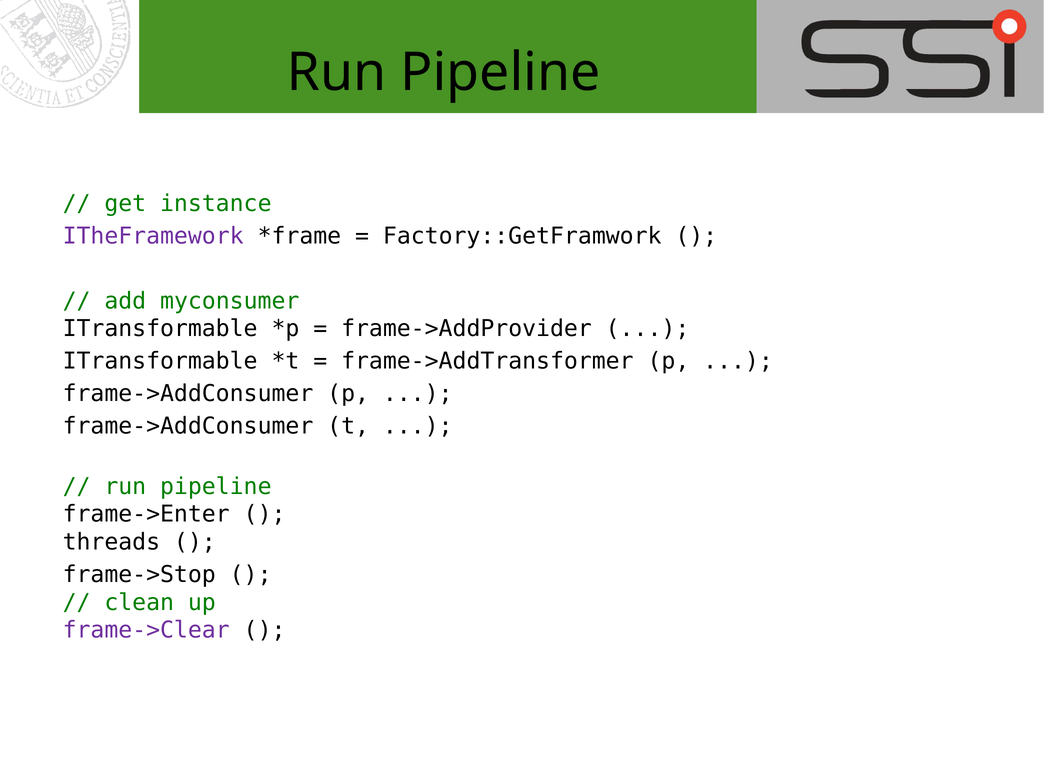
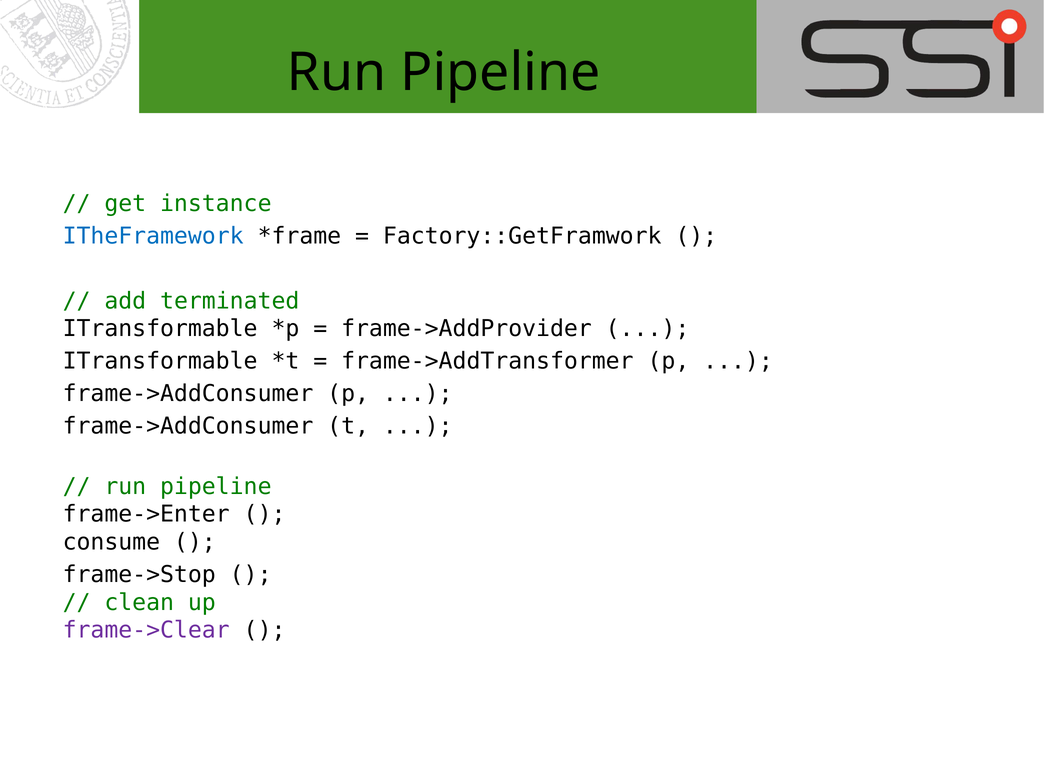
ITheFramework colour: purple -> blue
myconsumer: myconsumer -> terminated
threads: threads -> consume
